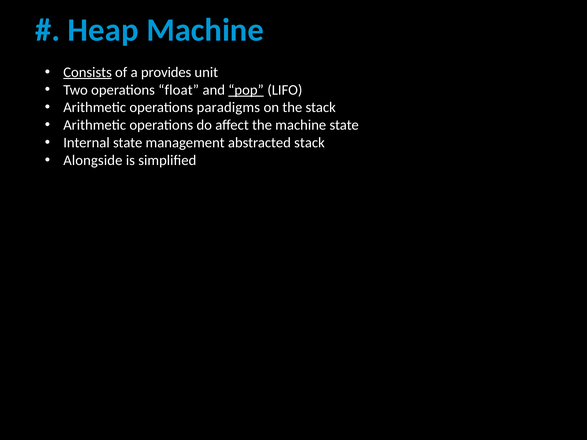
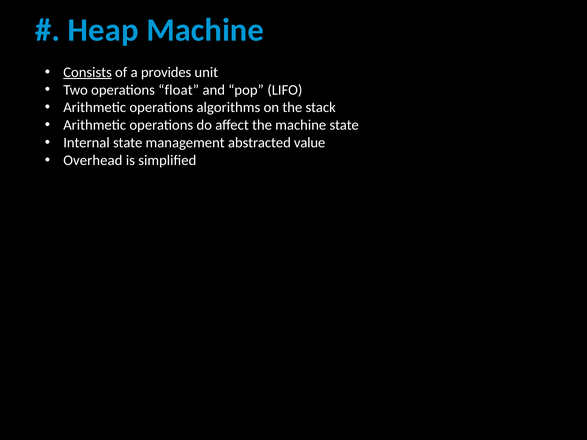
pop underline: present -> none
paradigms: paradigms -> algorithms
abstracted stack: stack -> value
Alongside: Alongside -> Overhead
